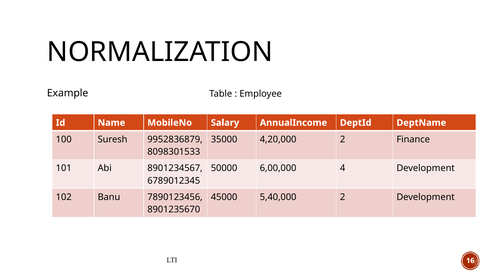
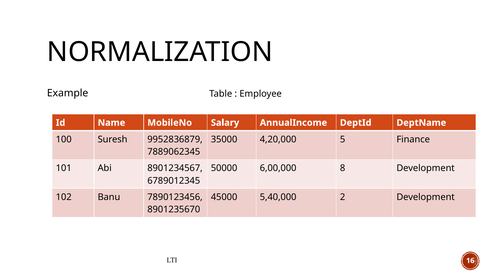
2 at (343, 139): 2 -> 5
8098301533: 8098301533 -> 7889062345
4: 4 -> 8
